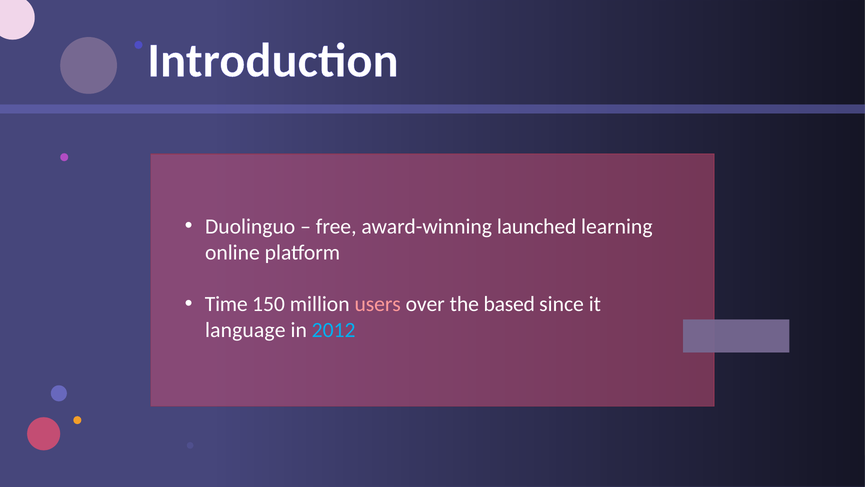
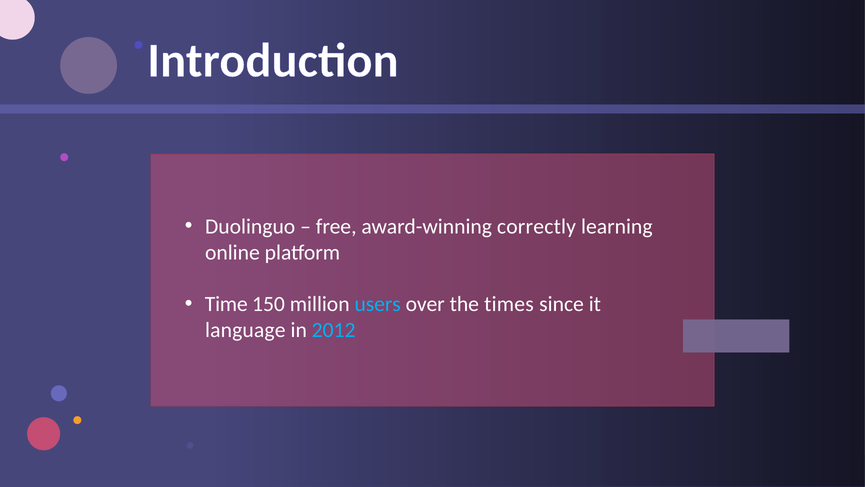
launched: launched -> correctly
users colour: pink -> light blue
based: based -> times
